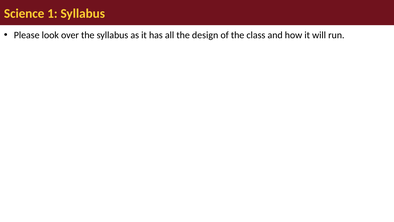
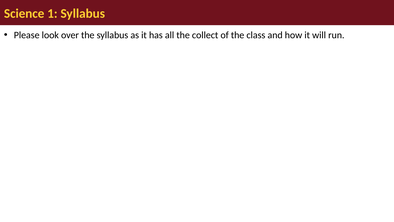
design: design -> collect
